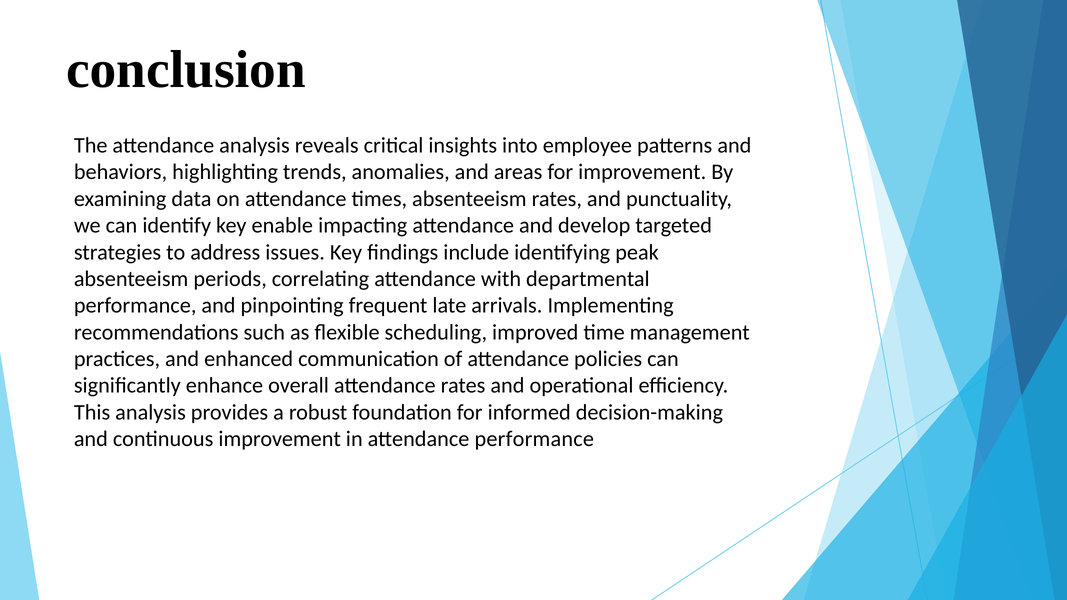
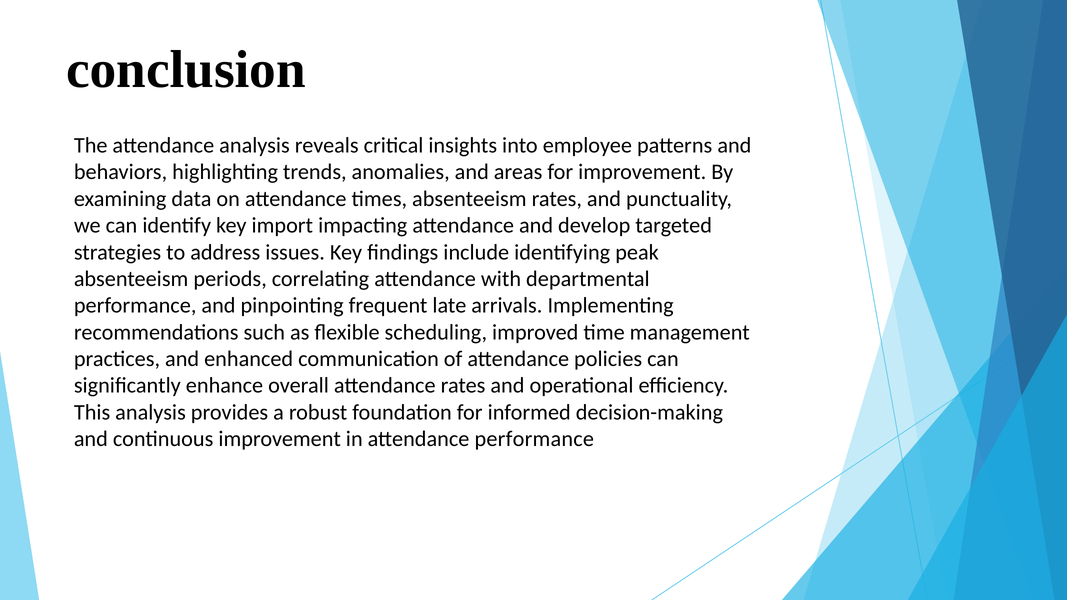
enable: enable -> import
